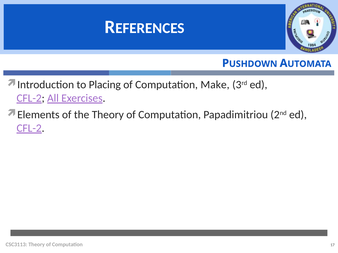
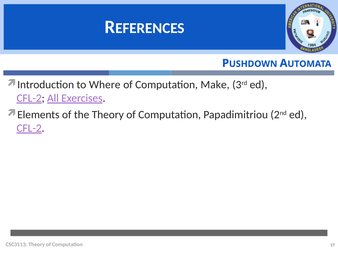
Placing: Placing -> Where
